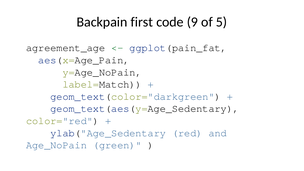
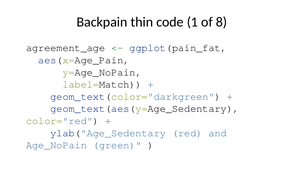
first: first -> thin
9: 9 -> 1
5: 5 -> 8
